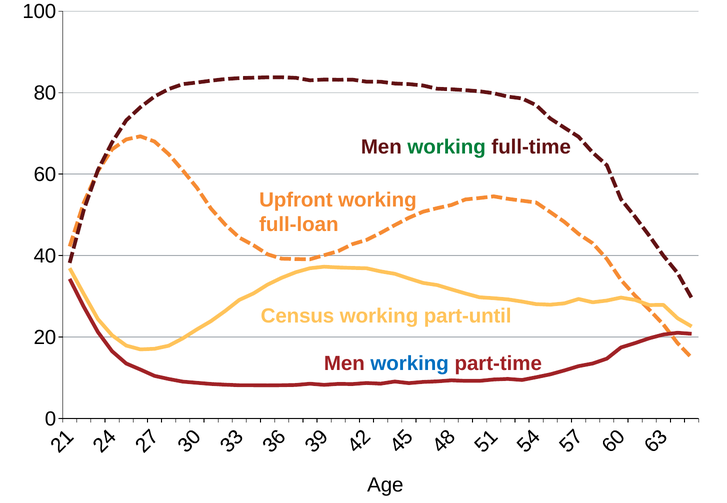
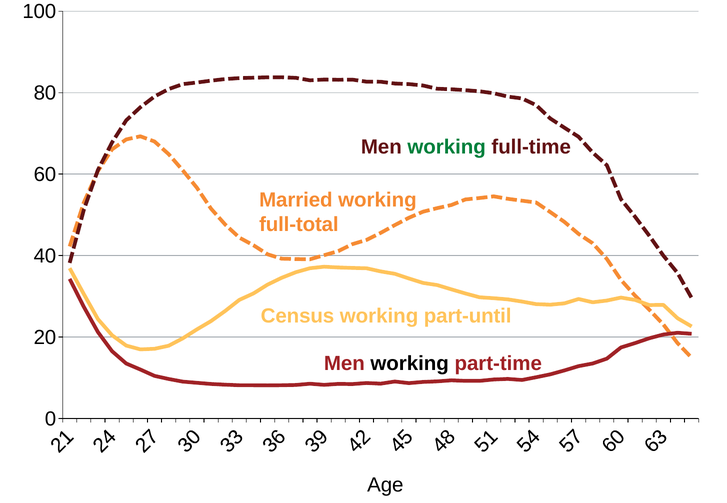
Upfront: Upfront -> Married
full-loan: full-loan -> full-total
working at (410, 364) colour: blue -> black
